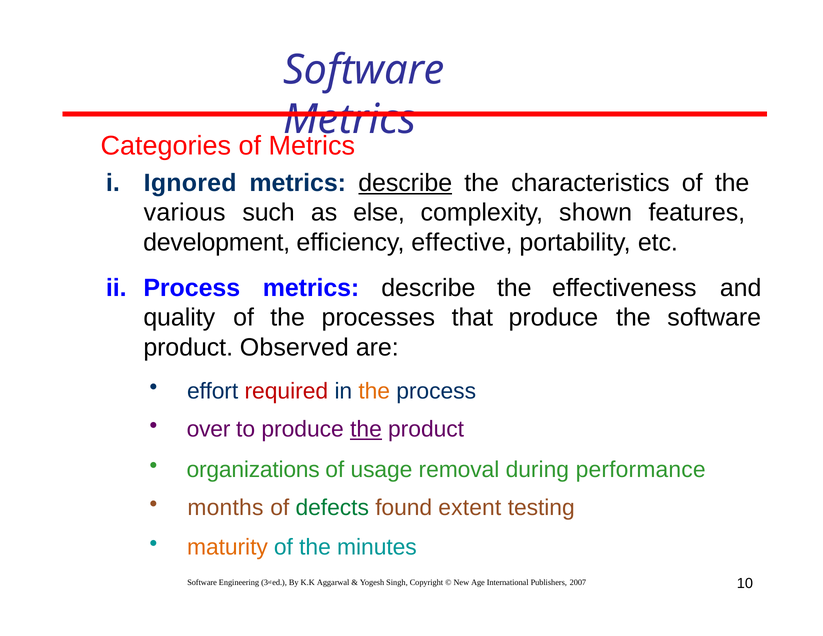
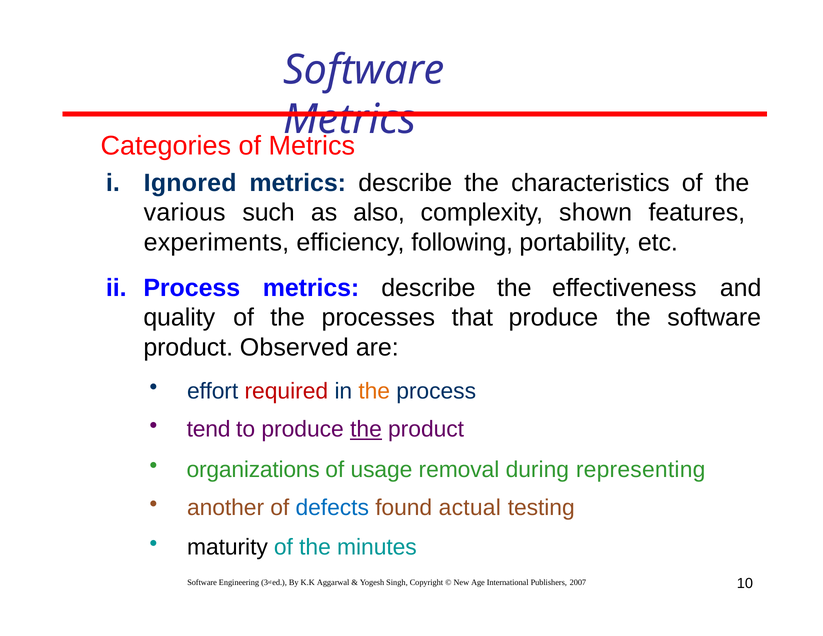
describe at (405, 183) underline: present -> none
else: else -> also
development: development -> experiments
effective: effective -> following
over: over -> tend
performance: performance -> representing
months: months -> another
defects colour: green -> blue
extent: extent -> actual
maturity colour: orange -> black
